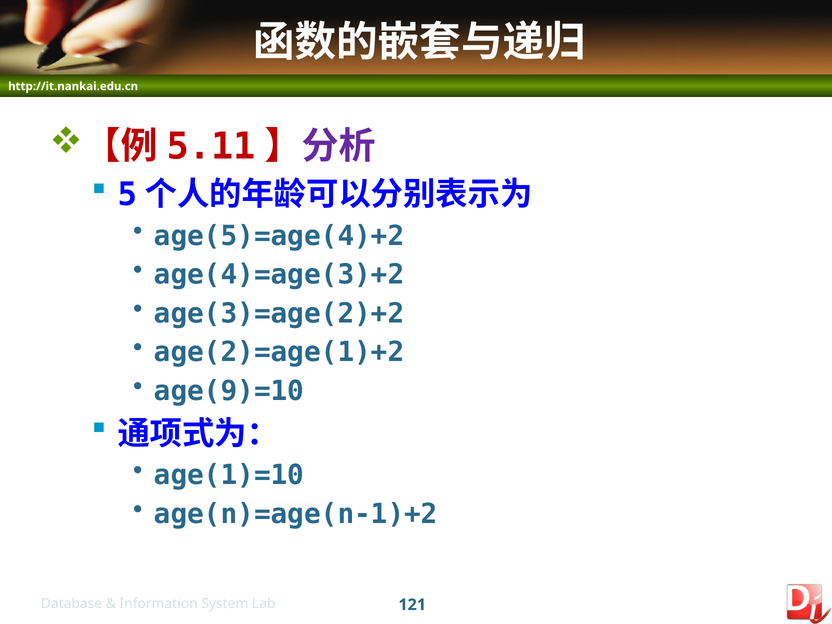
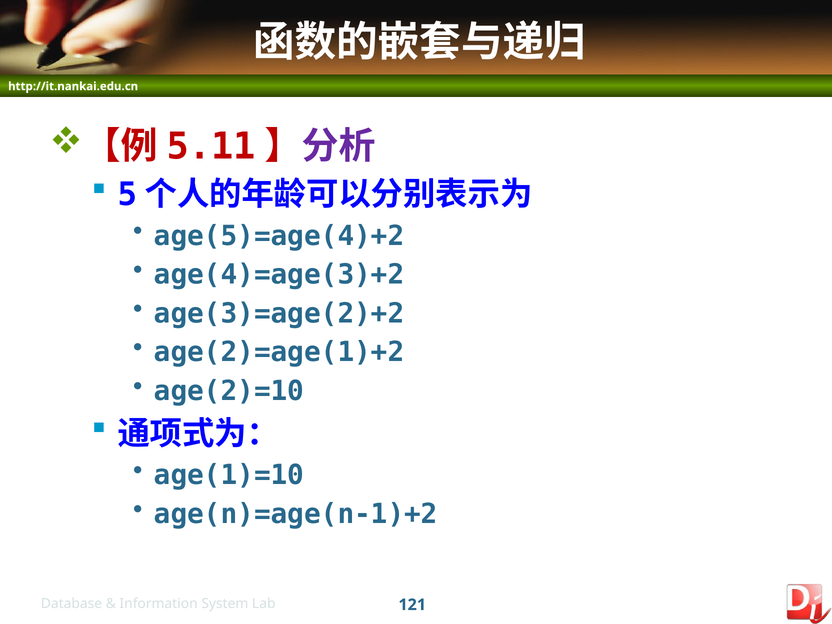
age(9)=10: age(9)=10 -> age(2)=10
